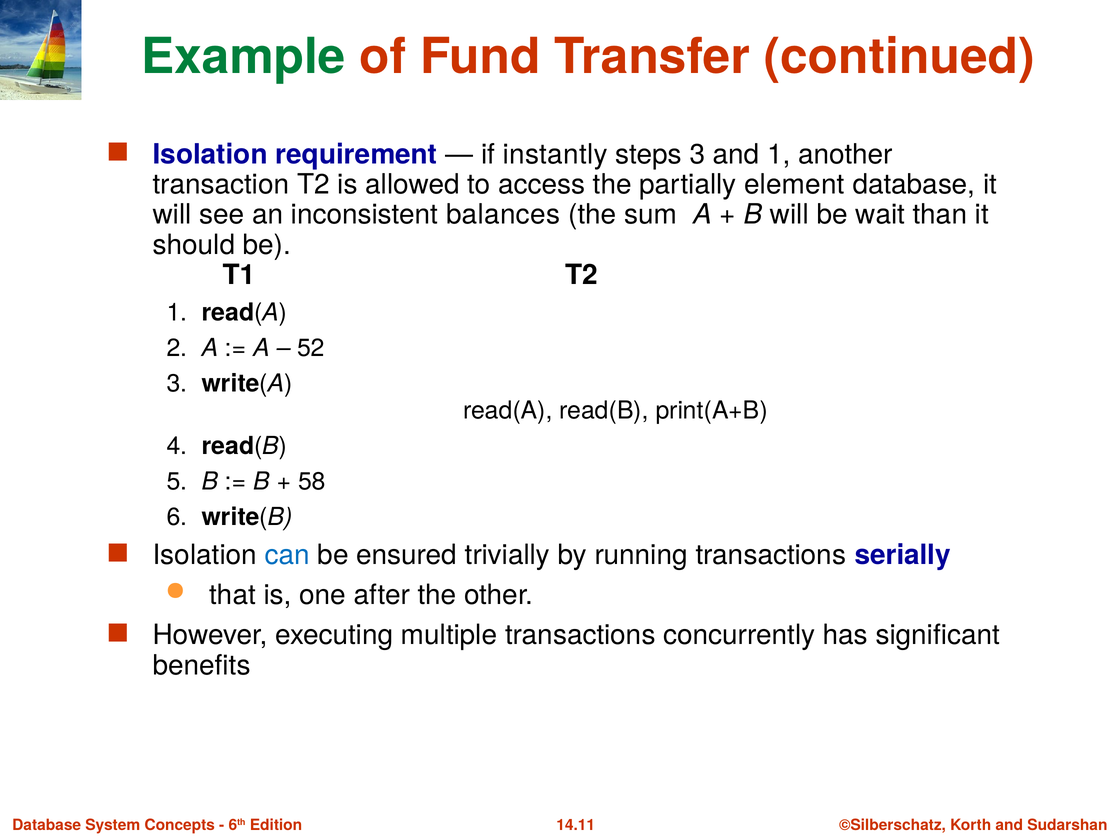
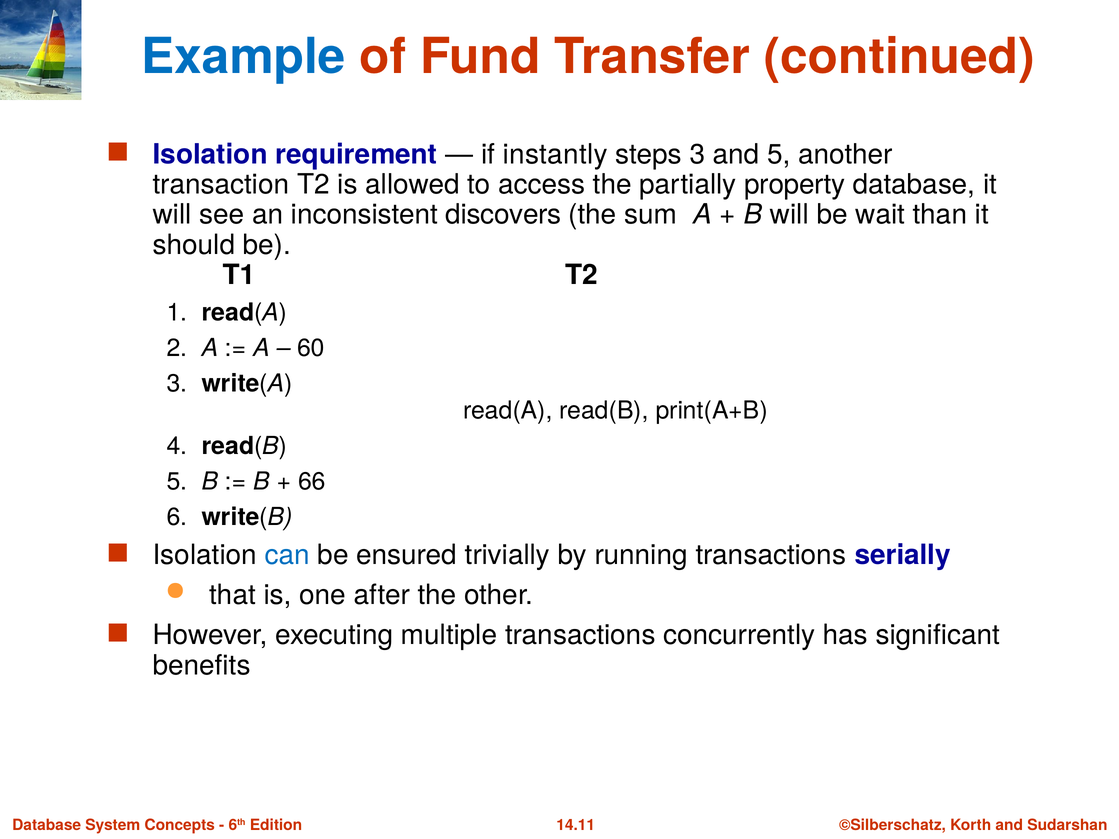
Example colour: green -> blue
and 1: 1 -> 5
element: element -> property
balances: balances -> discovers
52: 52 -> 60
58: 58 -> 66
